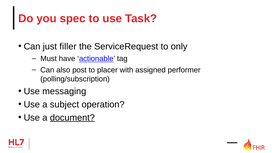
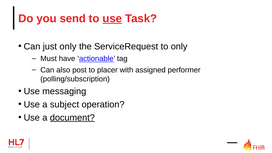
spec: spec -> send
use at (112, 19) underline: none -> present
just filler: filler -> only
